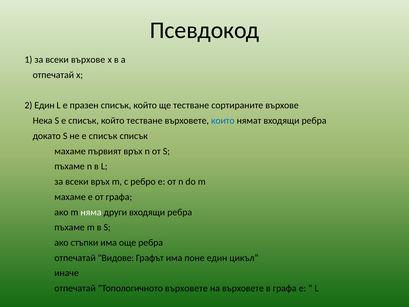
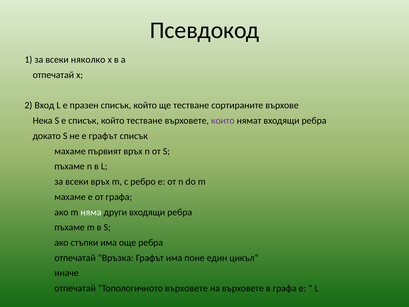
всеки върхове: върхове -> няколко
2 Един: Един -> Вход
които colour: blue -> purple
не е списък: списък -> графът
Видове: Видове -> Връзка
